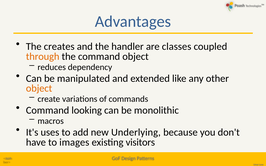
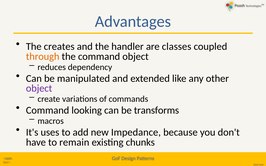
object at (39, 89) colour: orange -> purple
monolithic: monolithic -> transforms
Underlying: Underlying -> Impedance
images: images -> remain
visitors: visitors -> chunks
